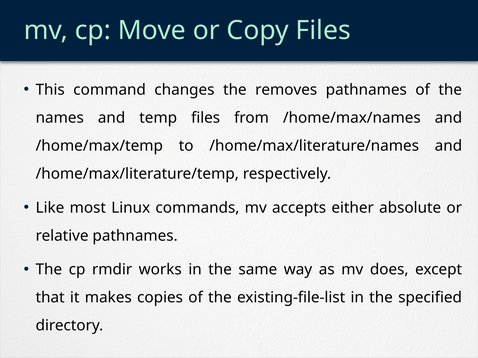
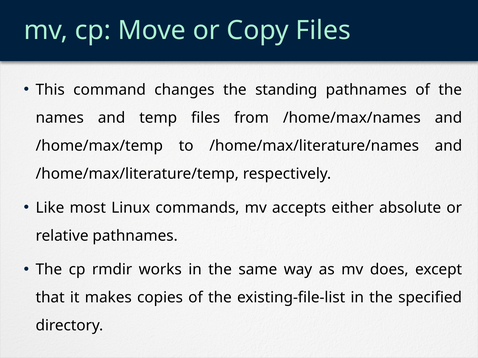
removes: removes -> standing
